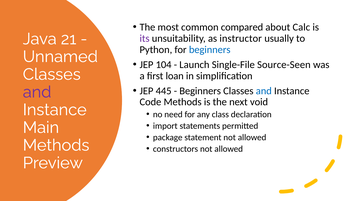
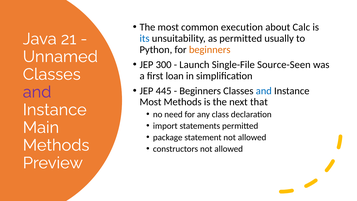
compared: compared -> execution
its colour: purple -> blue
as instructor: instructor -> permitted
beginners at (210, 50) colour: blue -> orange
104: 104 -> 300
Code at (150, 102): Code -> Most
void: void -> that
